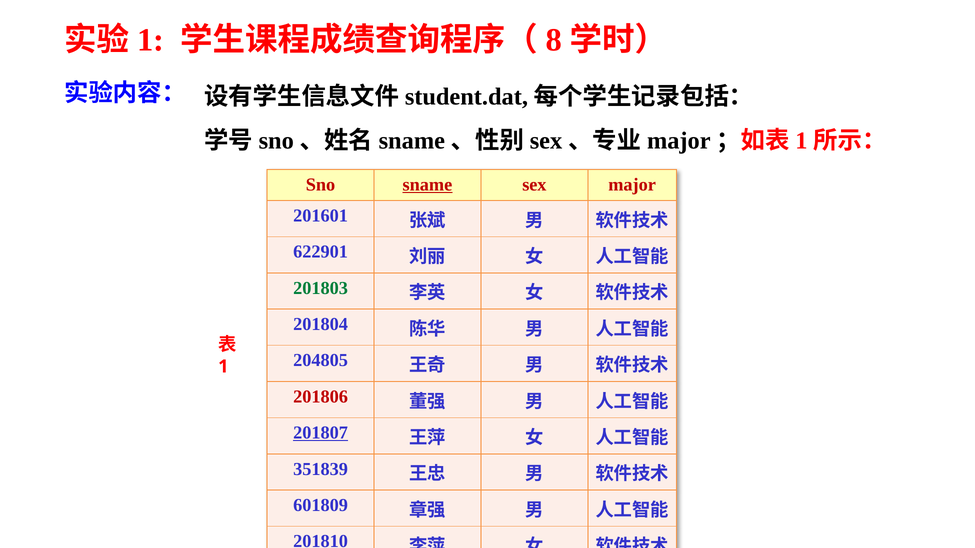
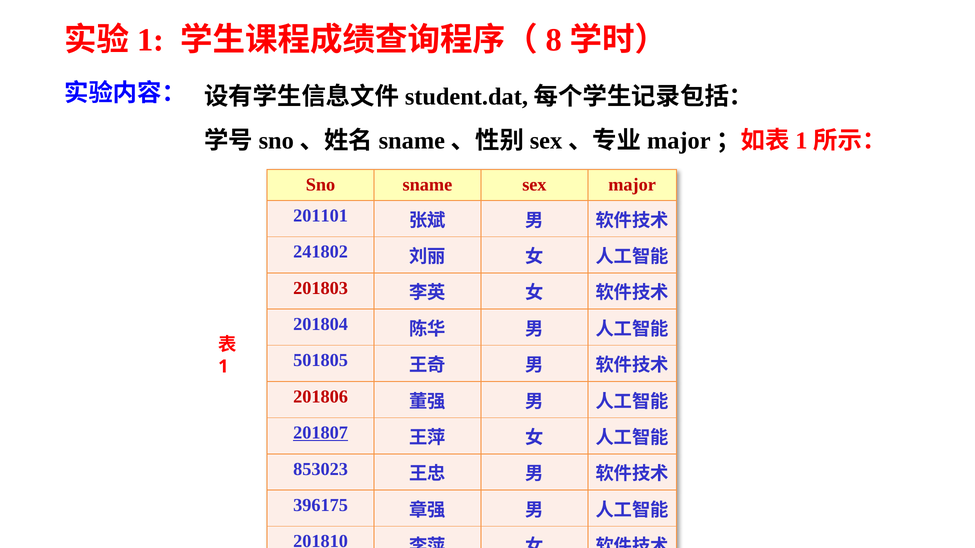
sname underline: present -> none
201601: 201601 -> 201101
622901: 622901 -> 241802
201803 colour: green -> red
204805: 204805 -> 501805
351839: 351839 -> 853023
601809: 601809 -> 396175
